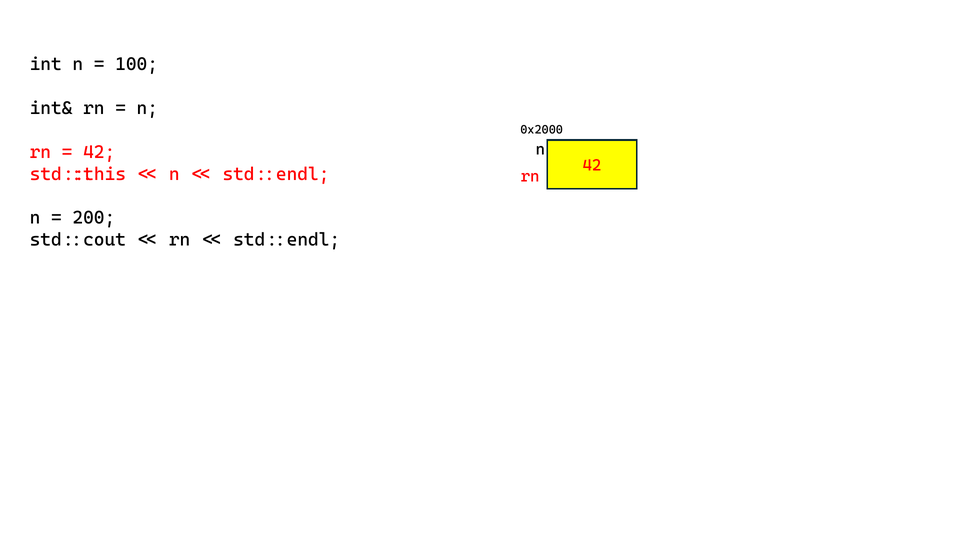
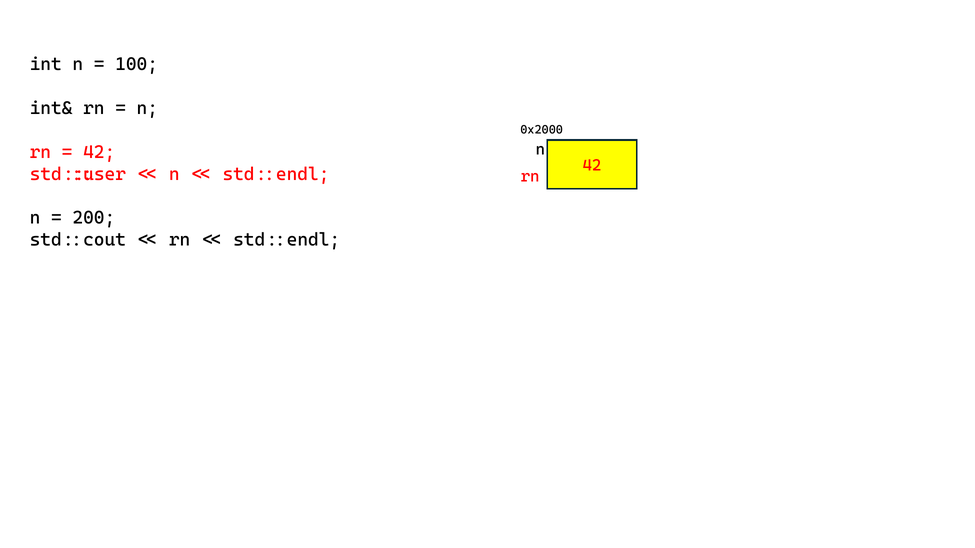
std::this: std::this -> std::user
